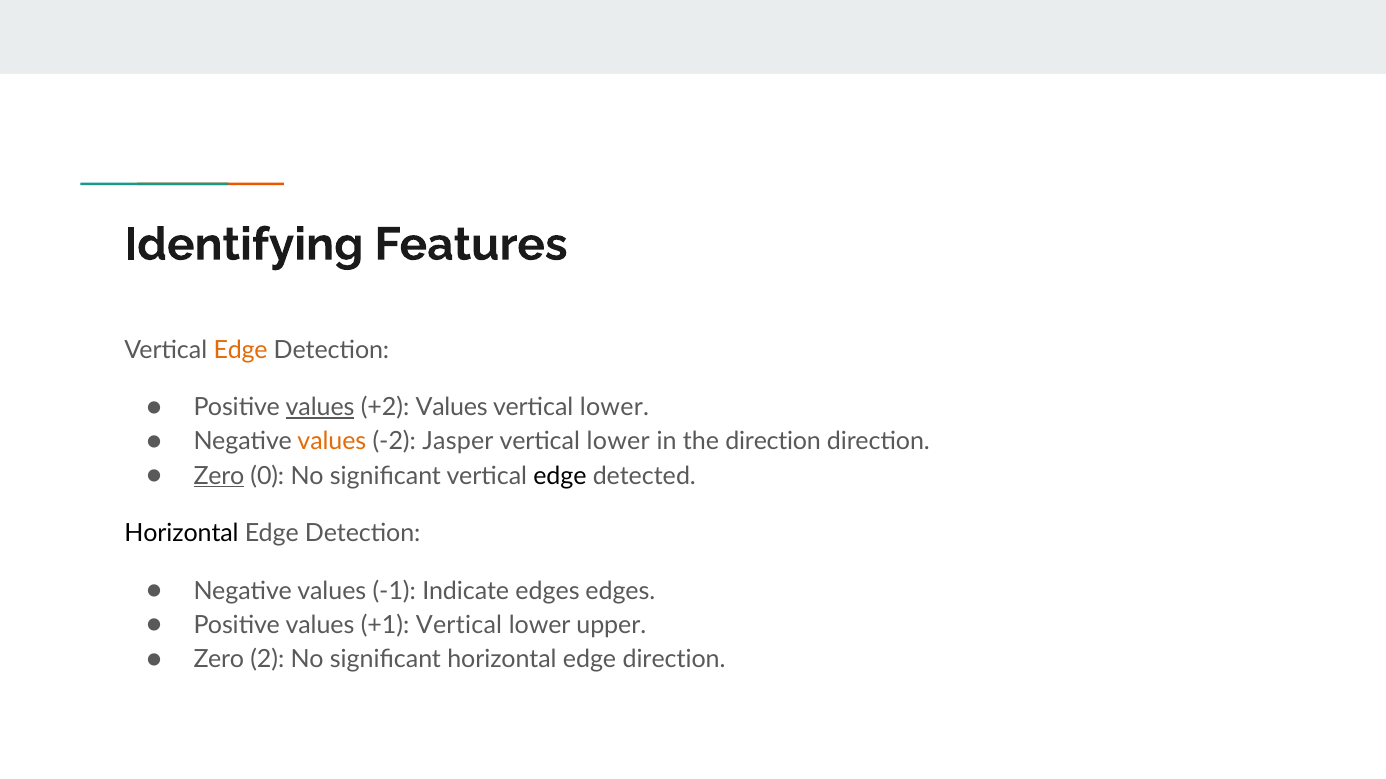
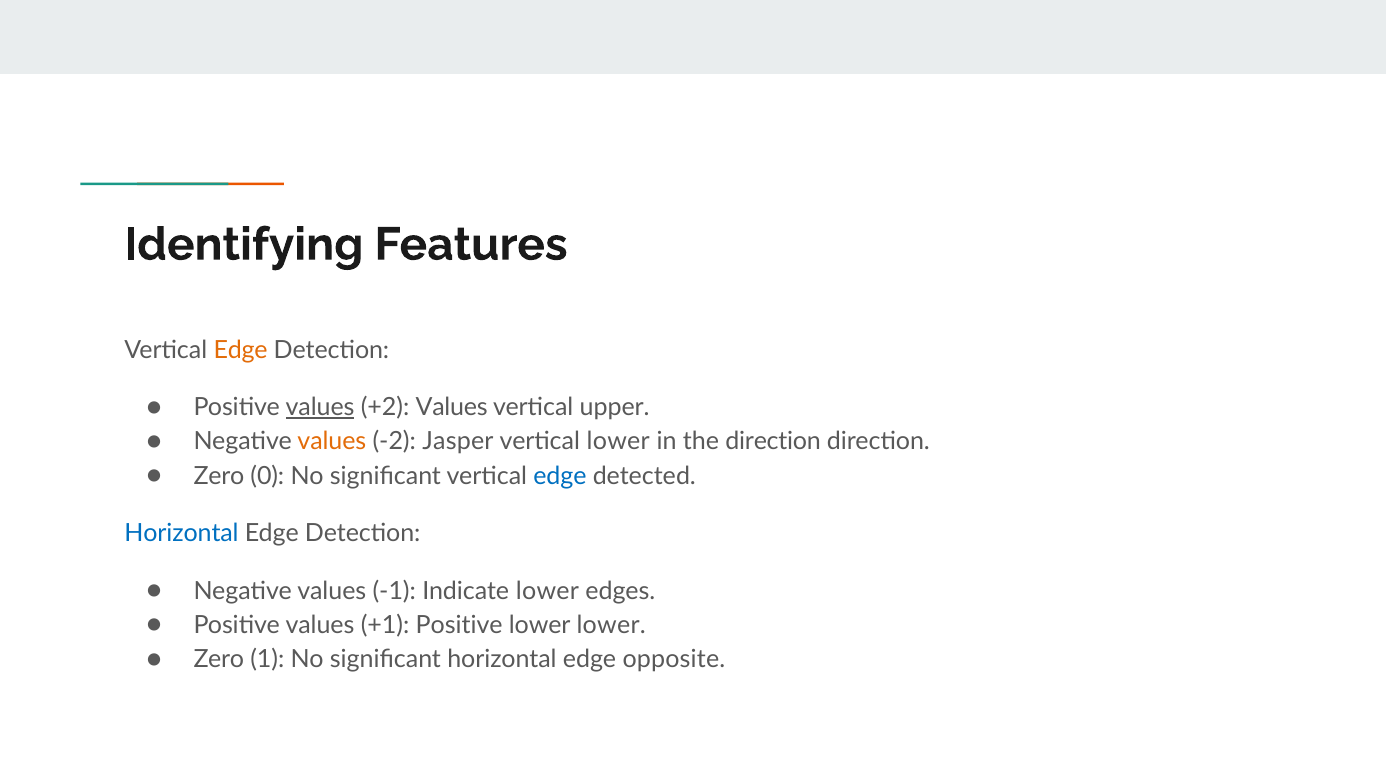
lower at (615, 408): lower -> upper
Zero at (219, 476) underline: present -> none
edge at (560, 476) colour: black -> blue
Horizontal at (182, 534) colour: black -> blue
Indicate edges: edges -> lower
+1 Vertical: Vertical -> Positive
lower upper: upper -> lower
2: 2 -> 1
edge direction: direction -> opposite
